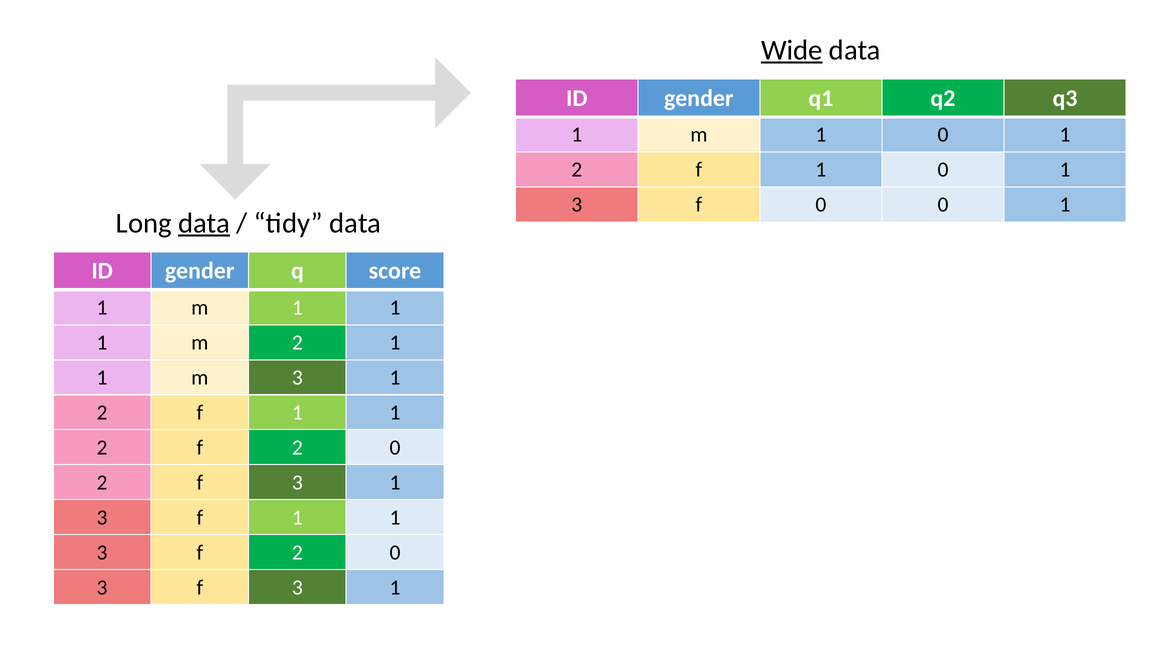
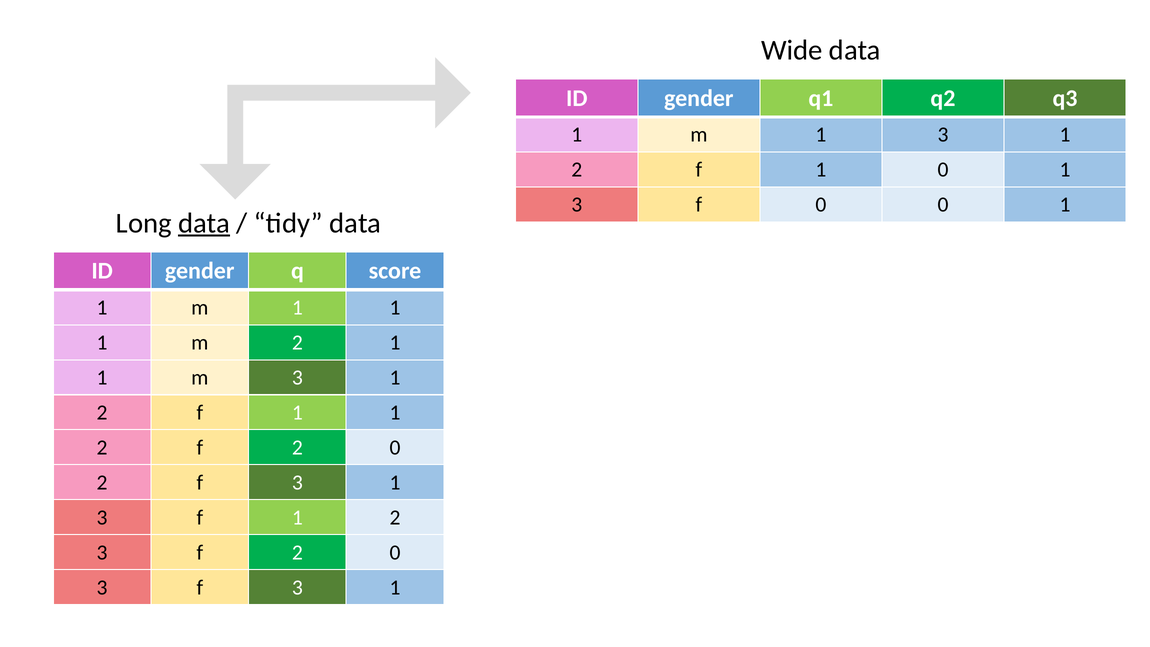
Wide underline: present -> none
m 1 0: 0 -> 3
3 f 1 1: 1 -> 2
